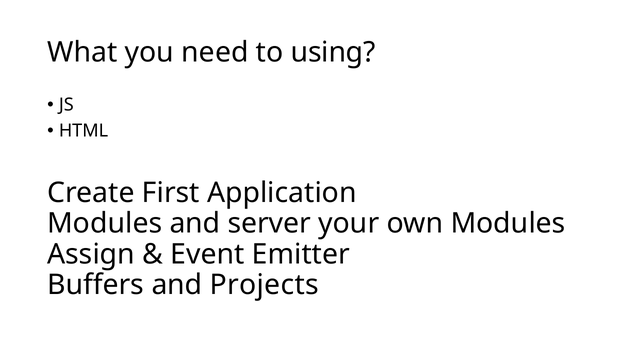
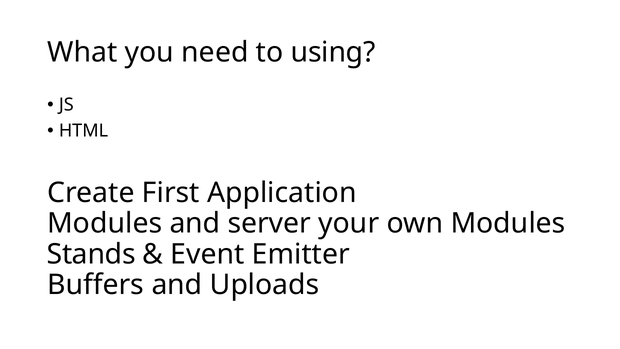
Assign: Assign -> Stands
Projects: Projects -> Uploads
